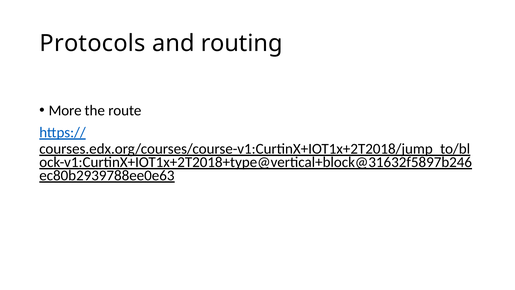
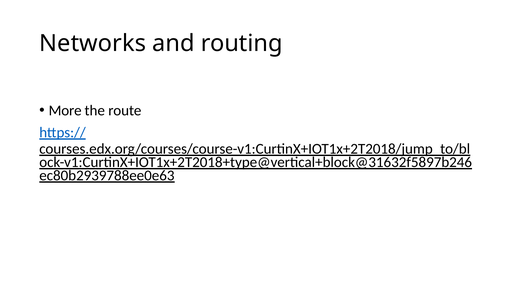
Protocols: Protocols -> Networks
